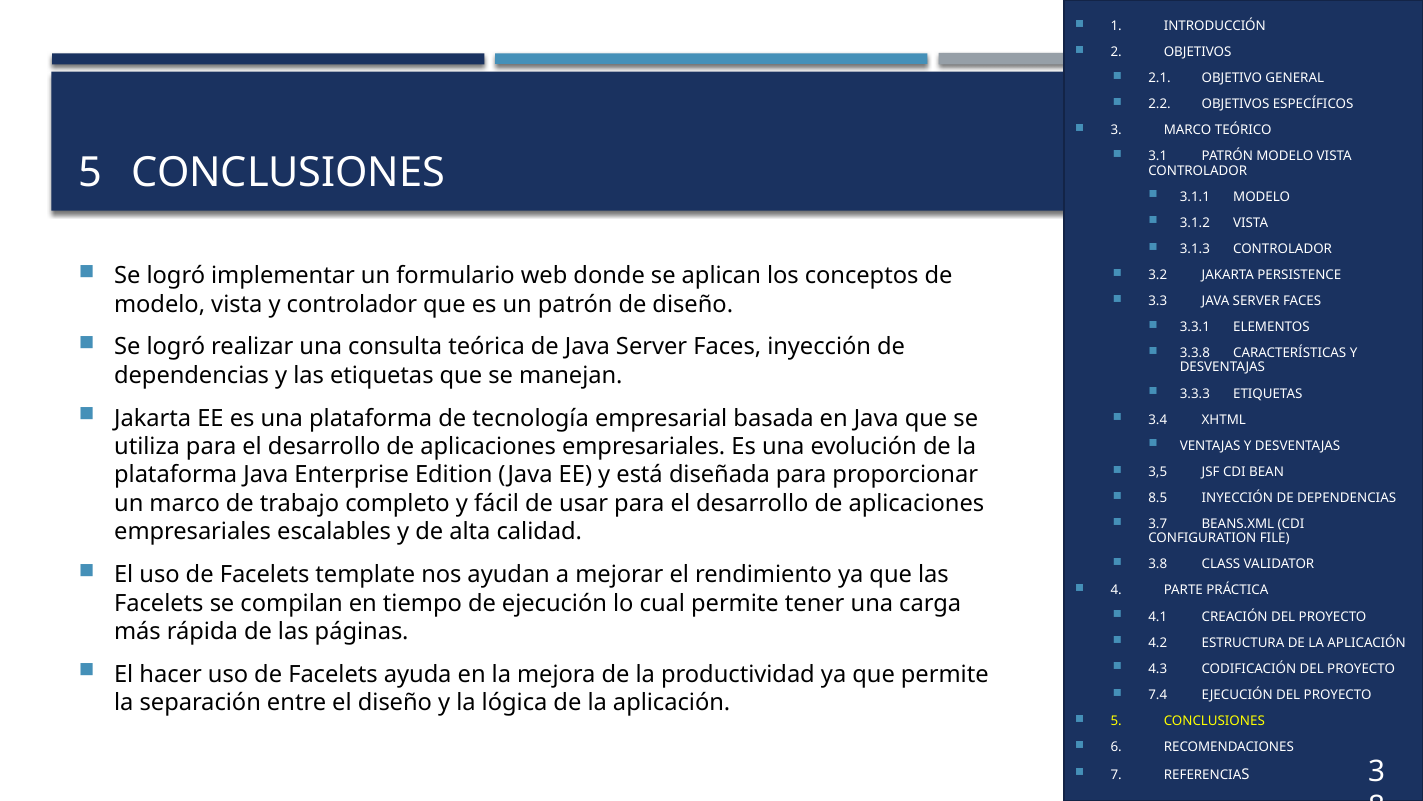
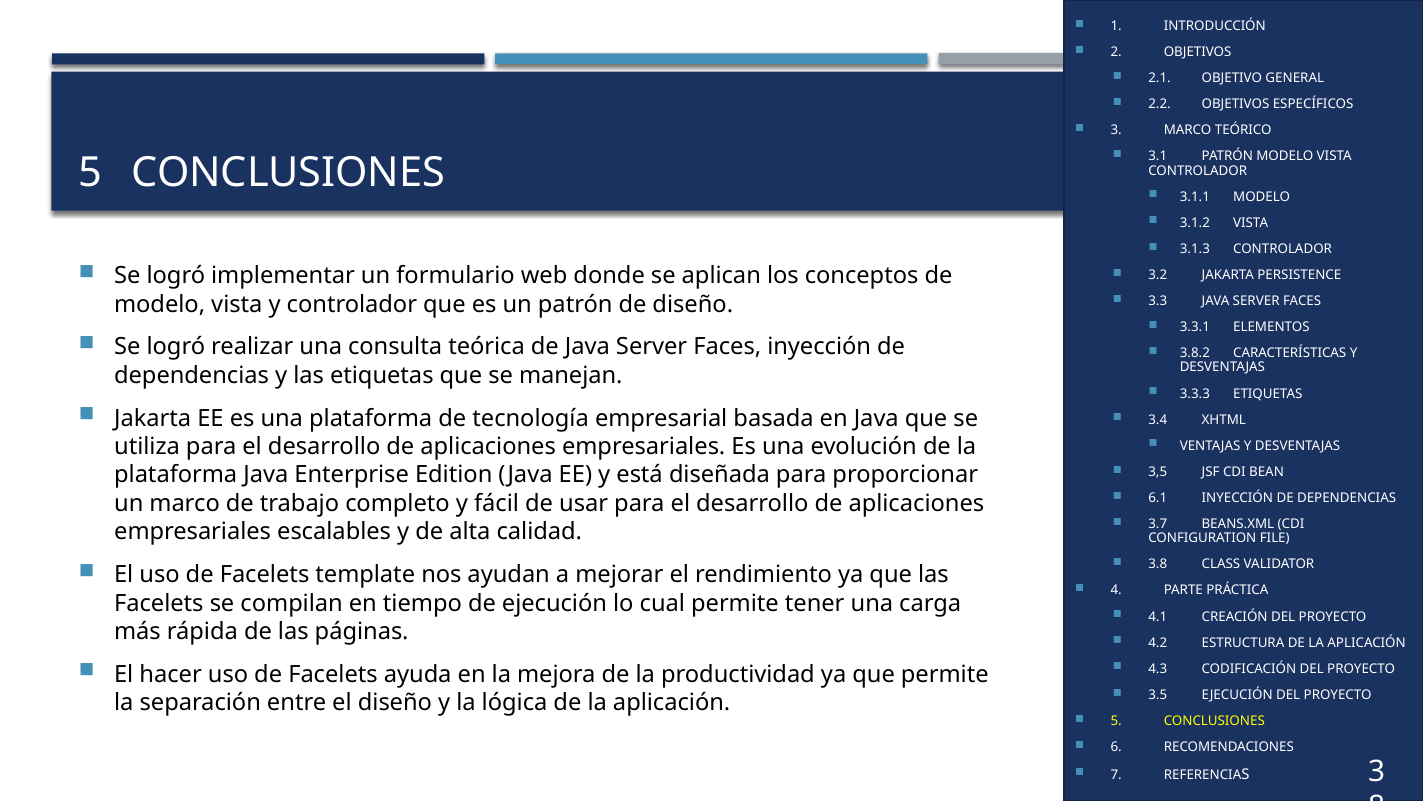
3.3.8: 3.3.8 -> 3.8.2
8.5: 8.5 -> 6.1
7.4: 7.4 -> 3.5
